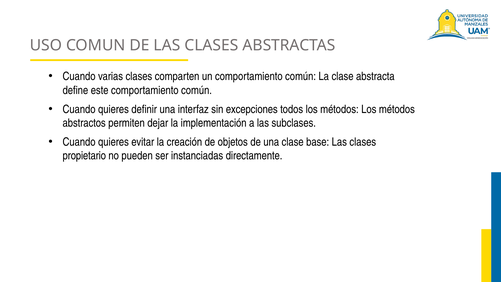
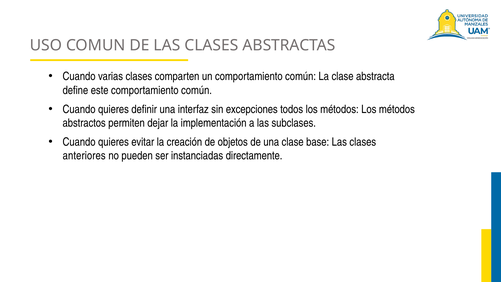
propietario: propietario -> anteriores
